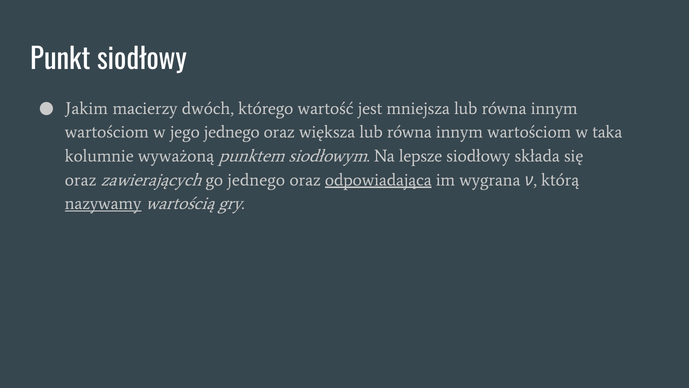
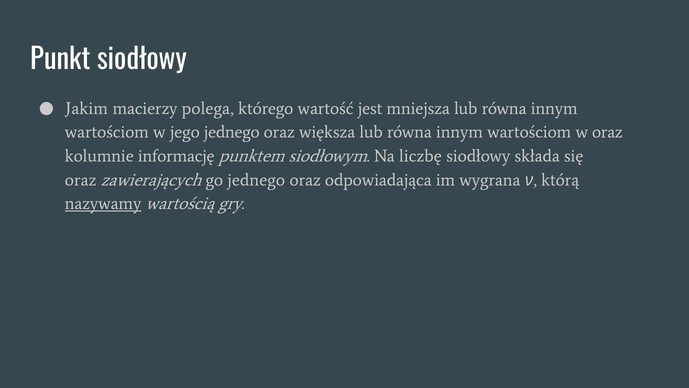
dwóch: dwóch -> polega
w taka: taka -> oraz
wyważoną: wyważoną -> informację
lepsze: lepsze -> liczbę
odpowiadająca underline: present -> none
